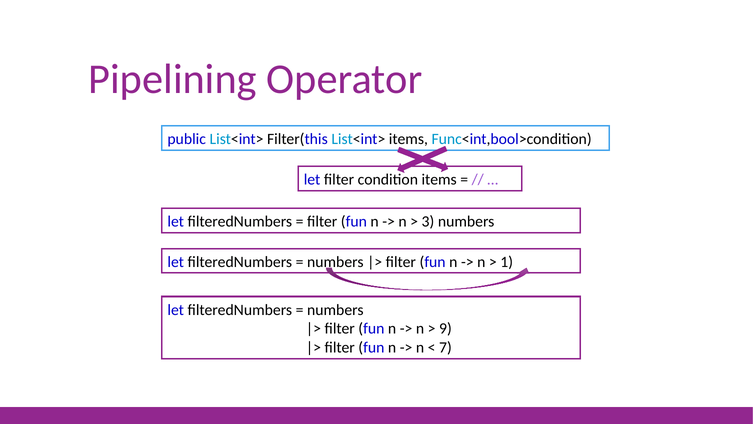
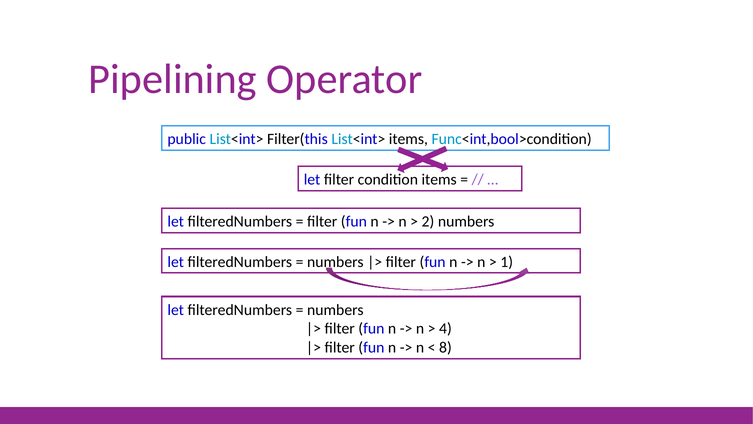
3: 3 -> 2
9: 9 -> 4
7: 7 -> 8
